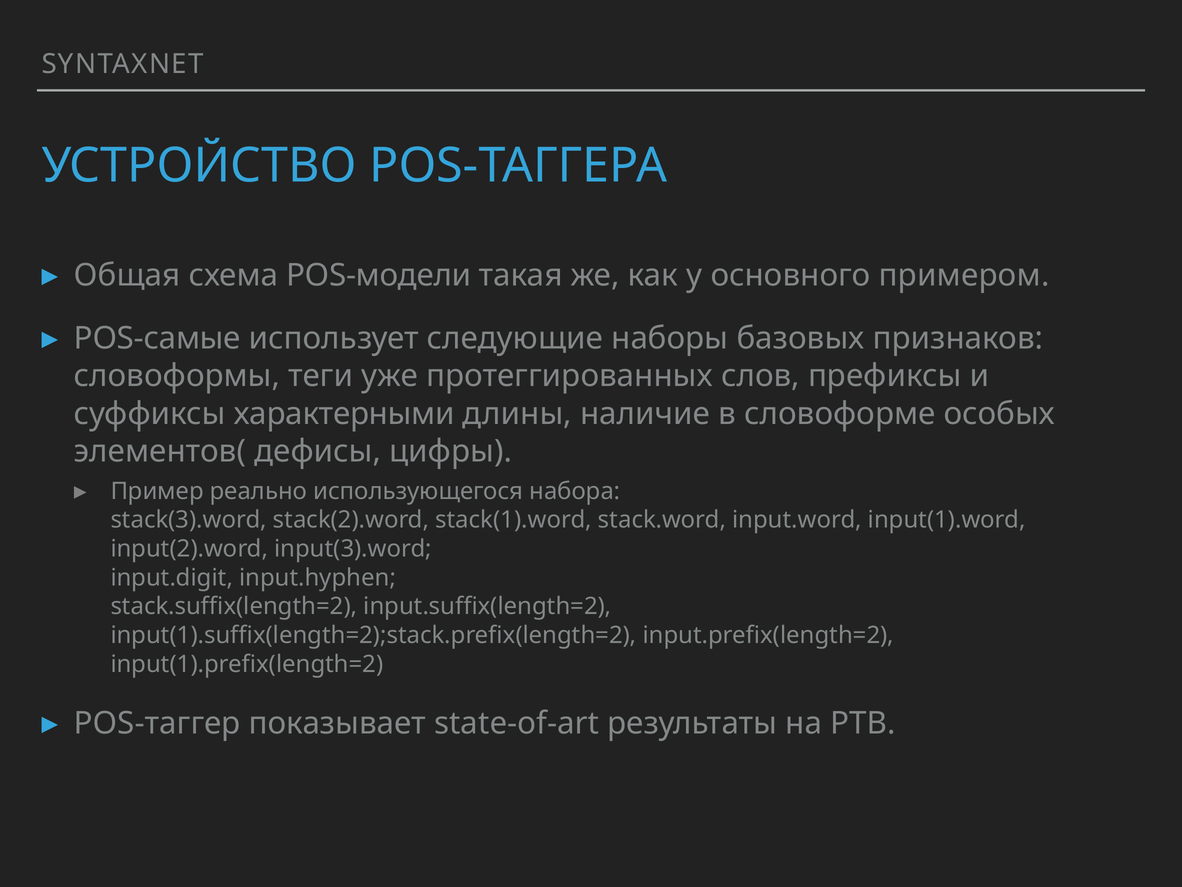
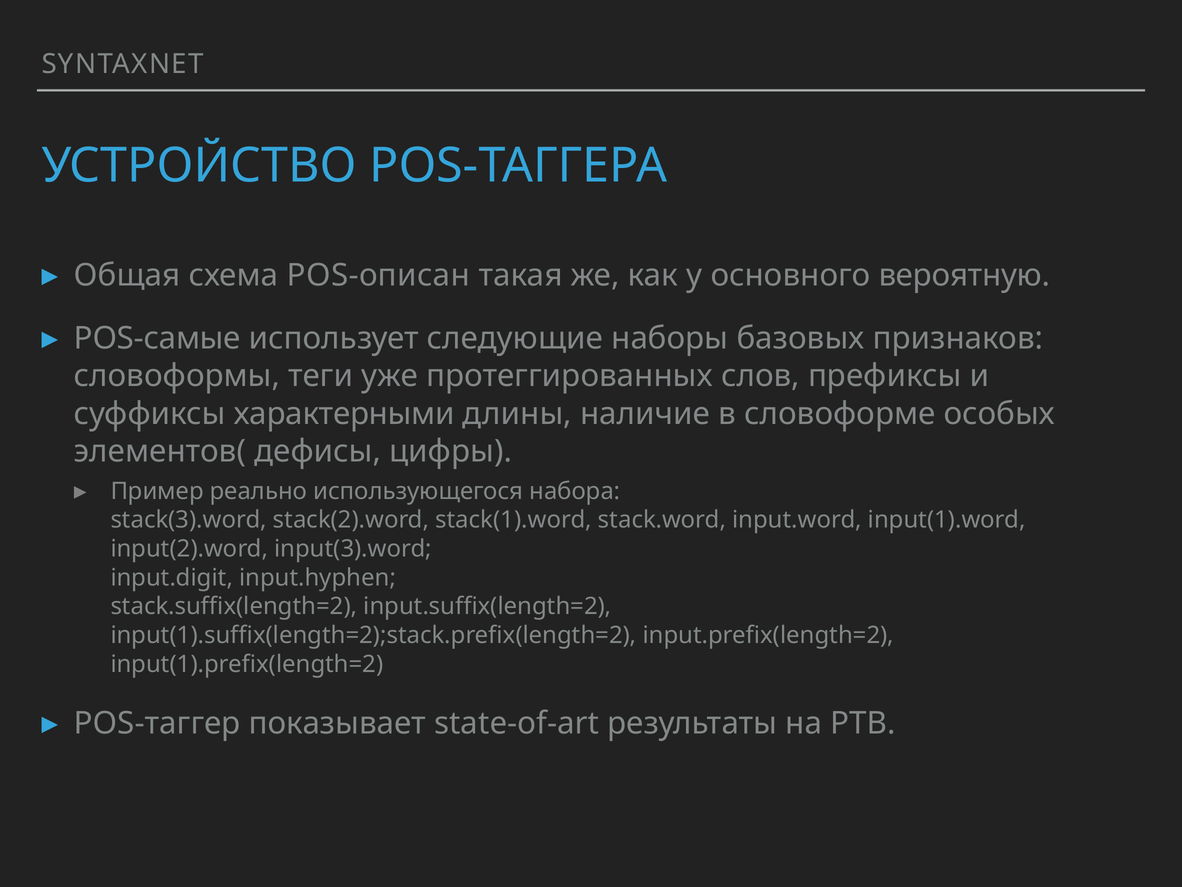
POS-модели: POS-модели -> POS-описан
примером: примером -> вероятную
